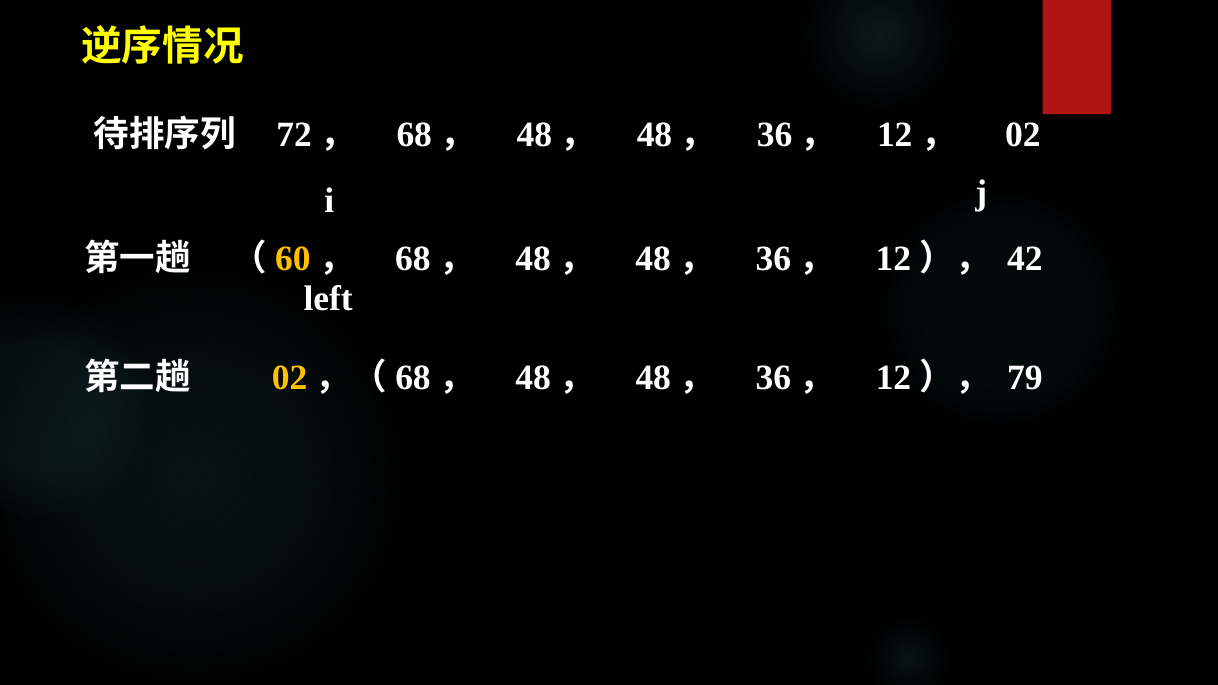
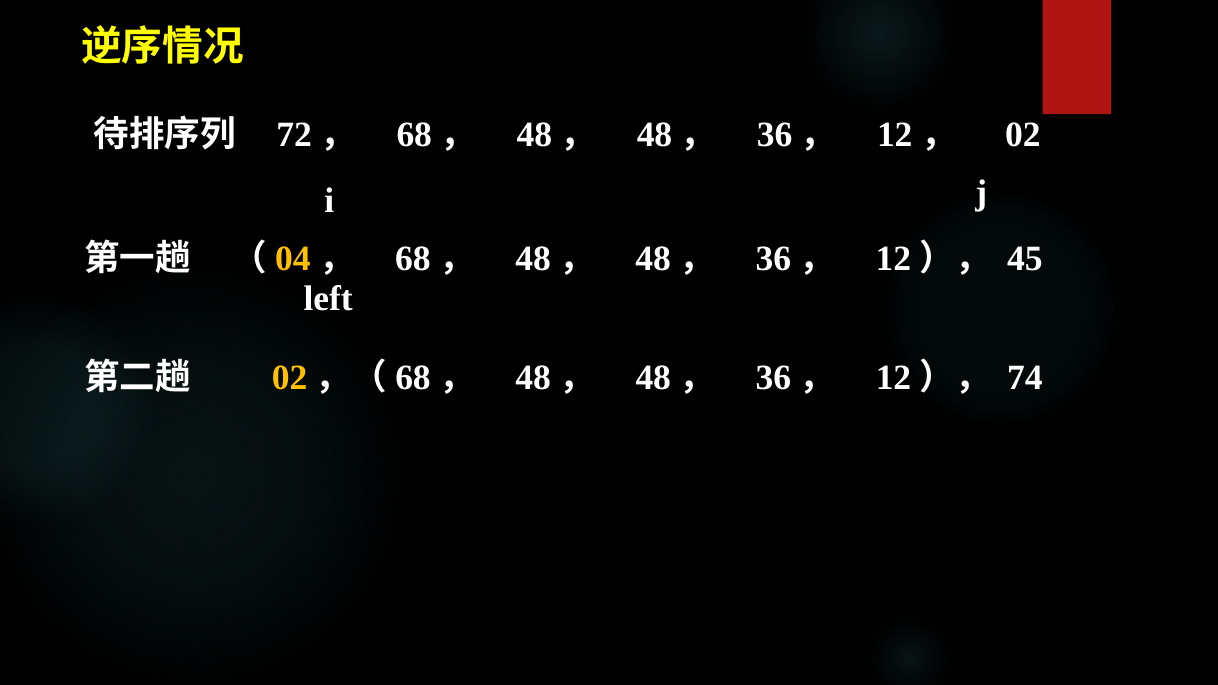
60: 60 -> 04
42: 42 -> 45
79: 79 -> 74
